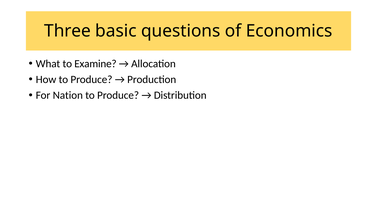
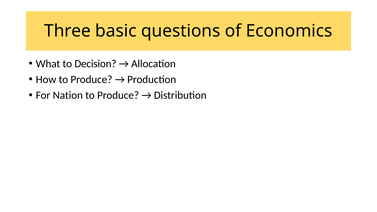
Examine: Examine -> Decision
